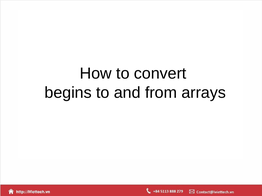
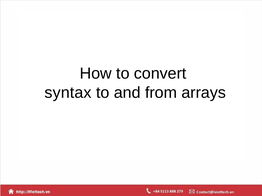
begins: begins -> syntax
